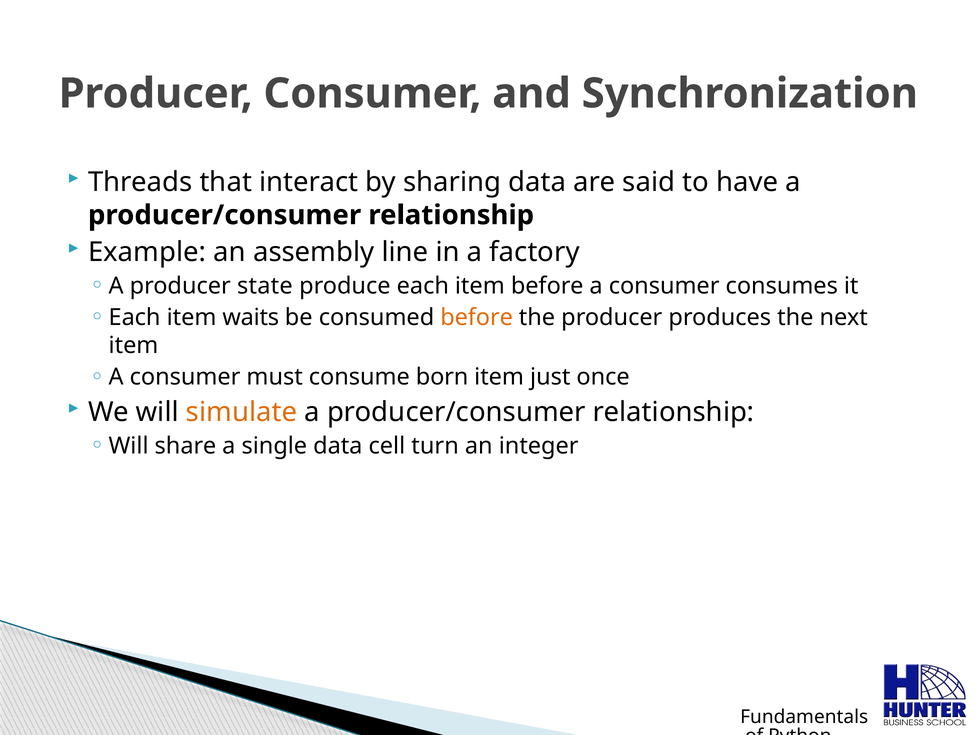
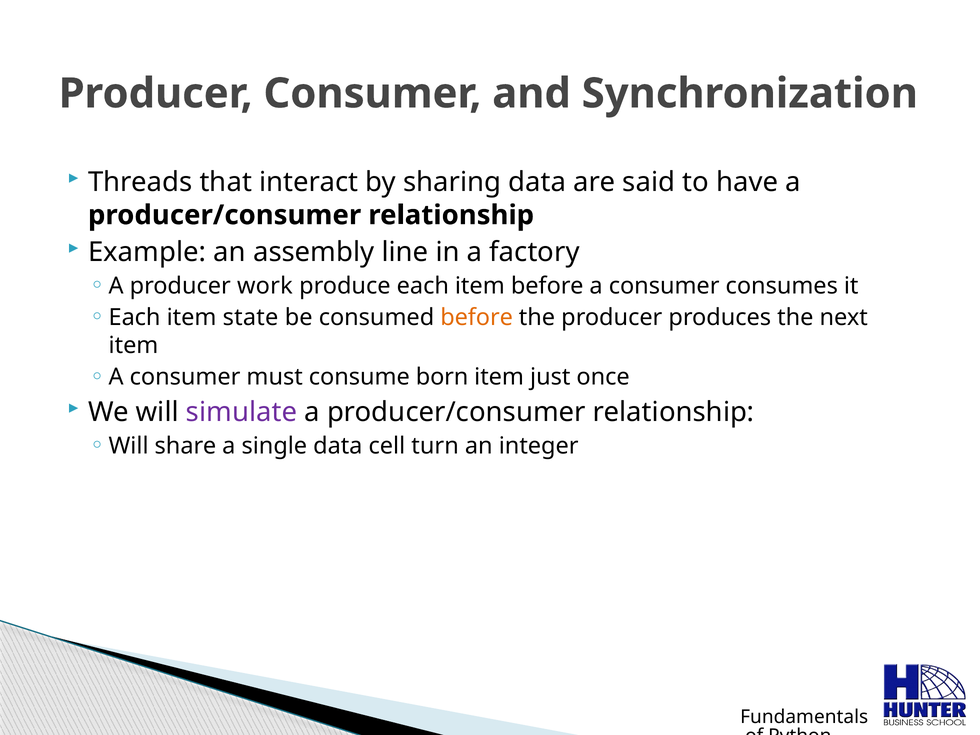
state: state -> work
waits: waits -> state
simulate colour: orange -> purple
